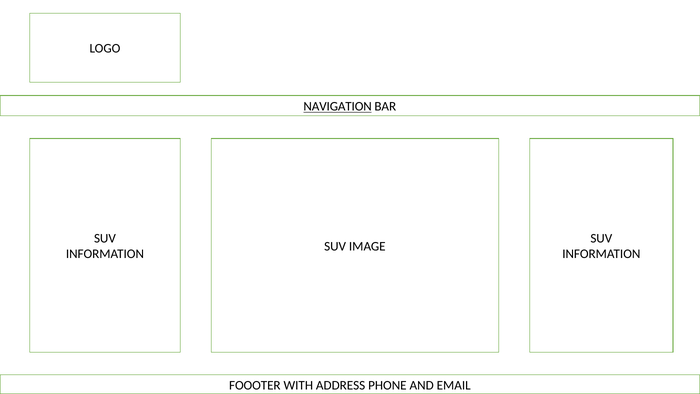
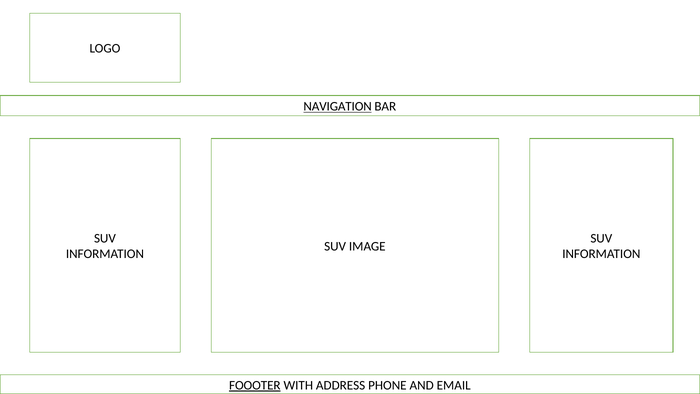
FOOOTER underline: none -> present
